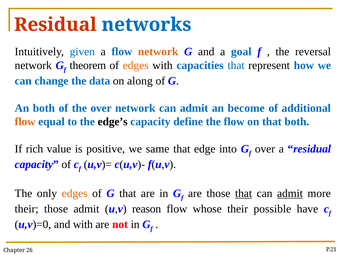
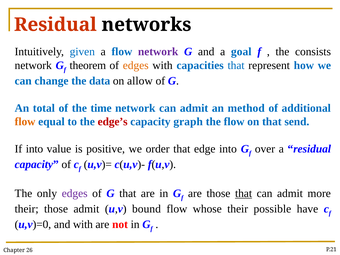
networks colour: blue -> black
network at (158, 52) colour: orange -> purple
reversal: reversal -> consists
along: along -> allow
An both: both -> total
the over: over -> time
become: become -> method
edge’s colour: black -> red
define: define -> graph
that both: both -> send
If rich: rich -> into
same: same -> order
edges at (75, 193) colour: orange -> purple
admit at (290, 193) underline: present -> none
reason: reason -> bound
